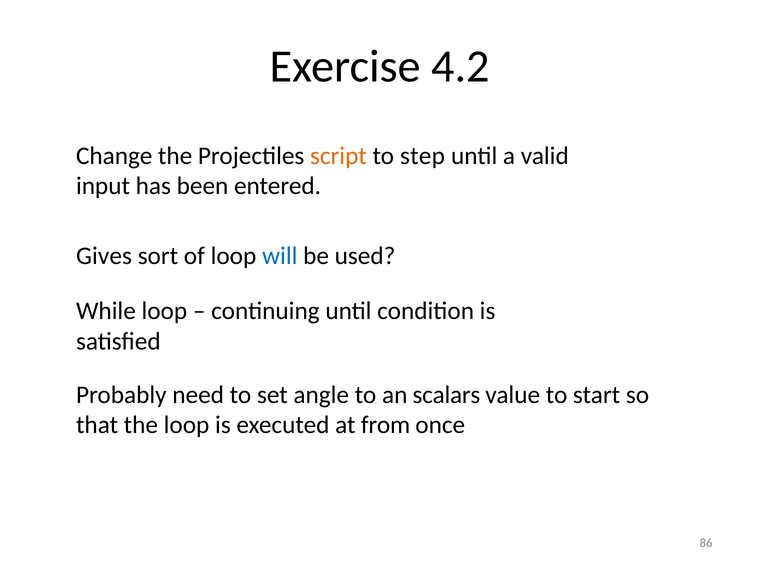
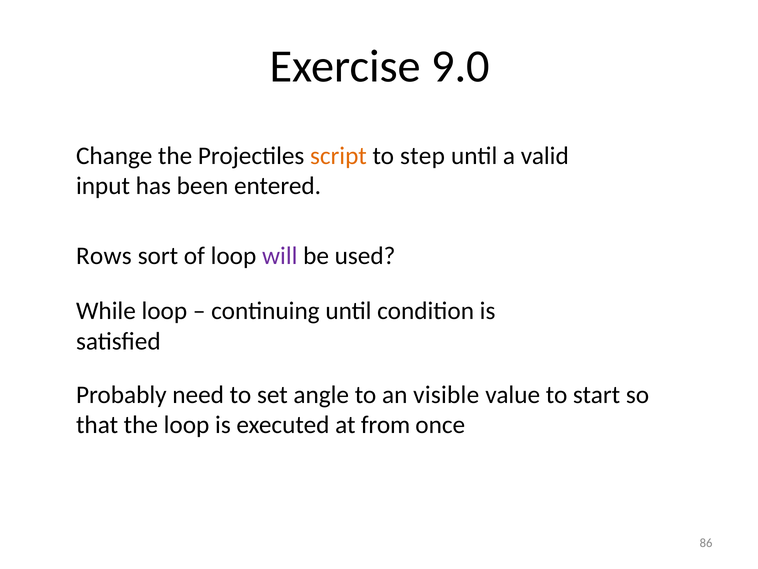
4.2: 4.2 -> 9.0
Gives: Gives -> Rows
will colour: blue -> purple
scalars: scalars -> visible
